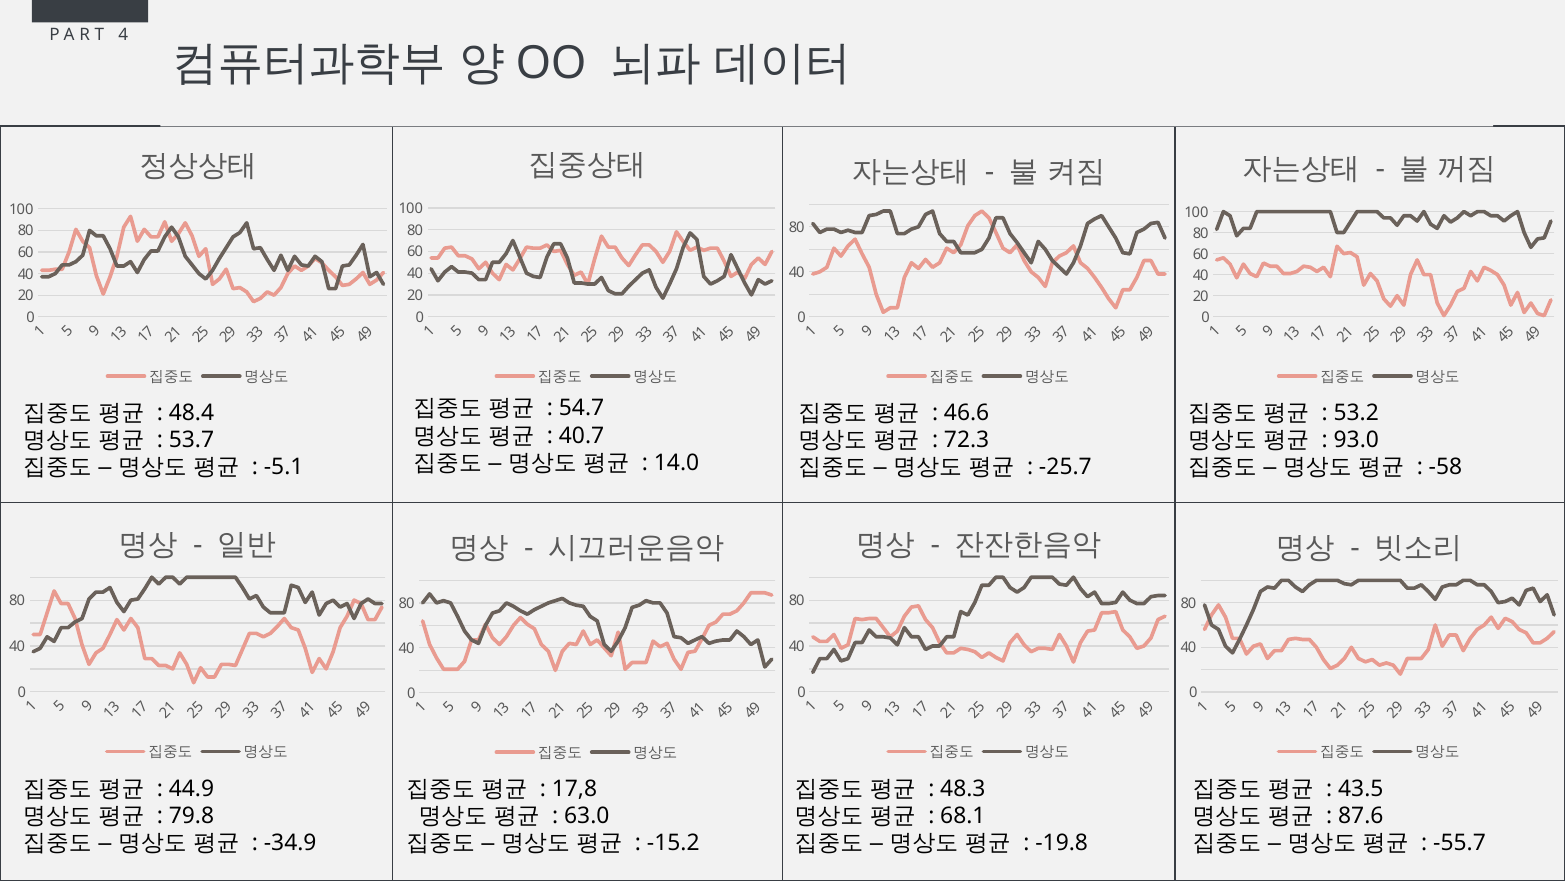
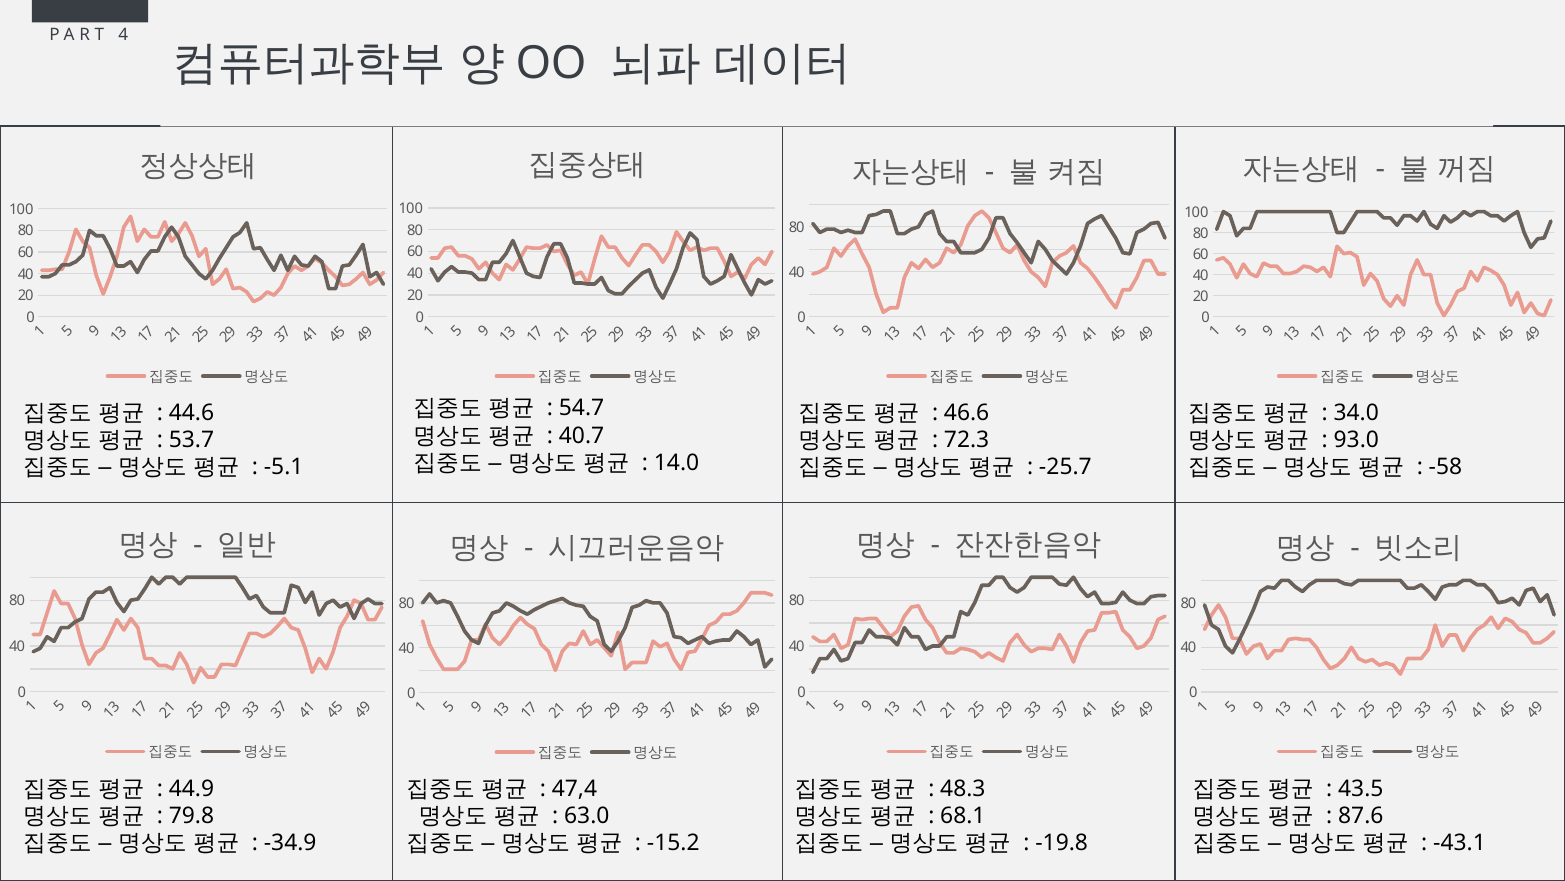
48.4: 48.4 -> 44.6
53.2: 53.2 -> 34.0
17,8: 17,8 -> 47,4
-55.7: -55.7 -> -43.1
